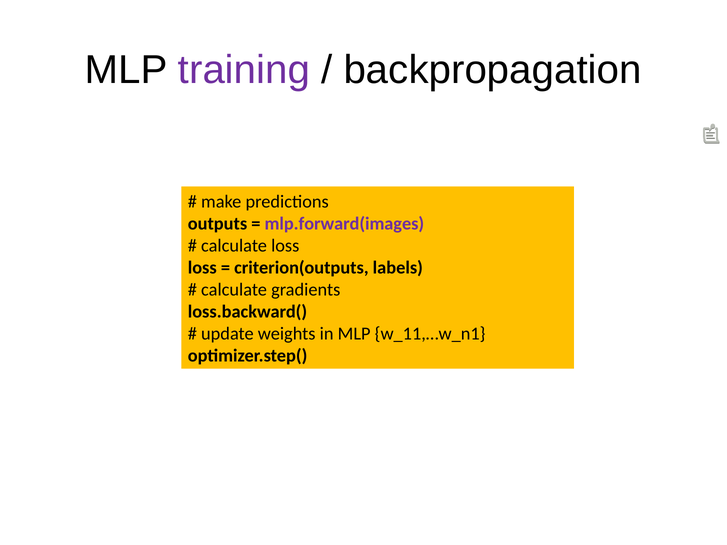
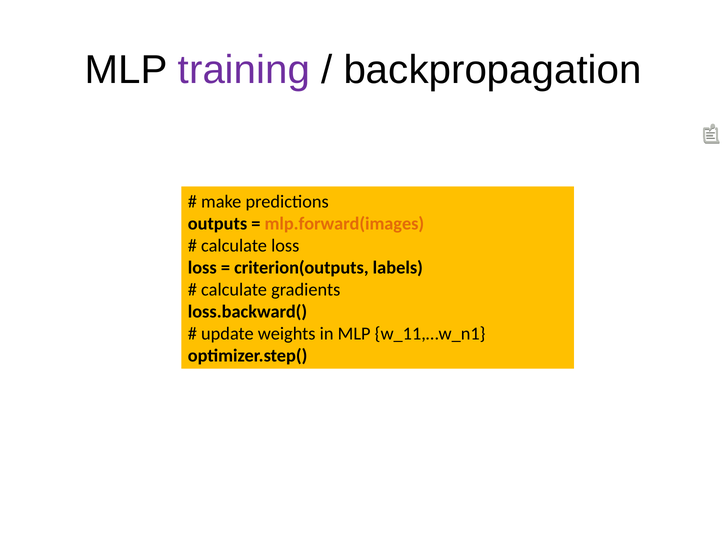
mlp.forward(images colour: purple -> orange
